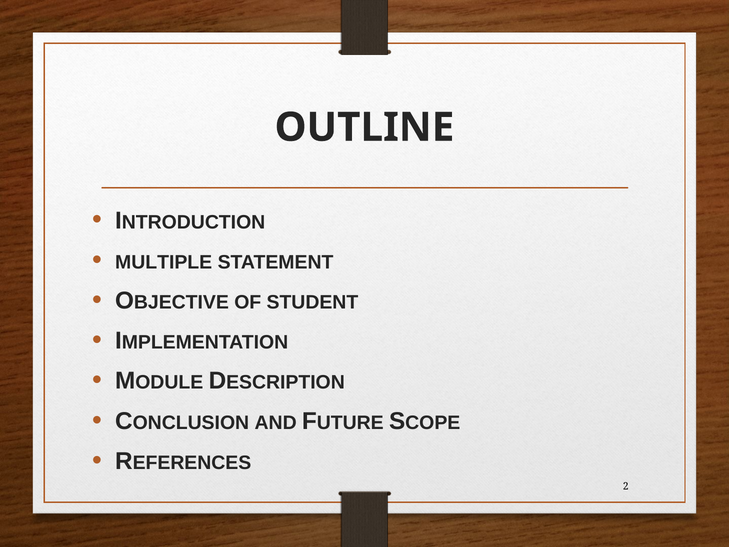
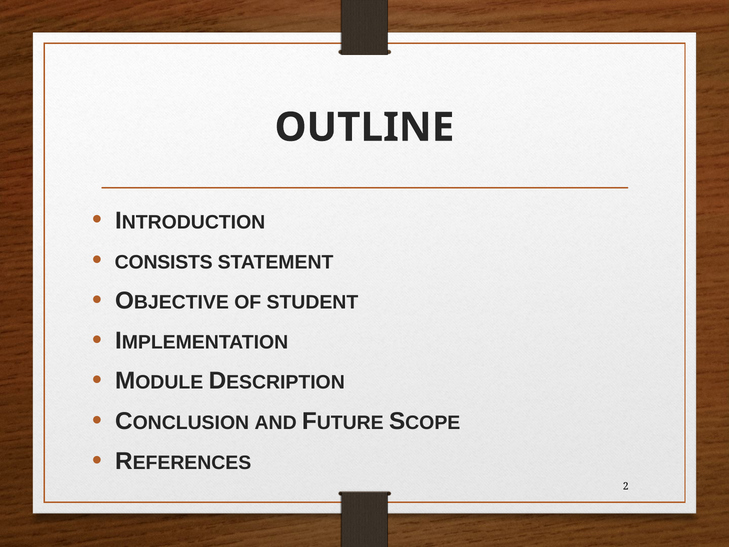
MULTIPLE: MULTIPLE -> CONSISTS
